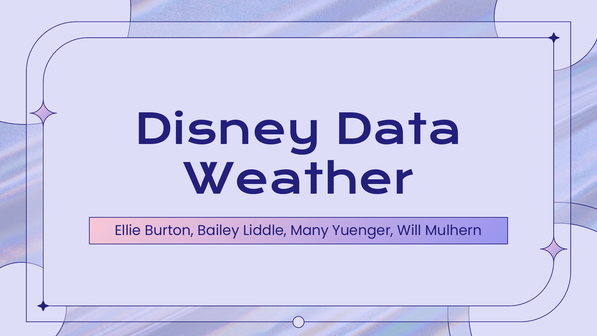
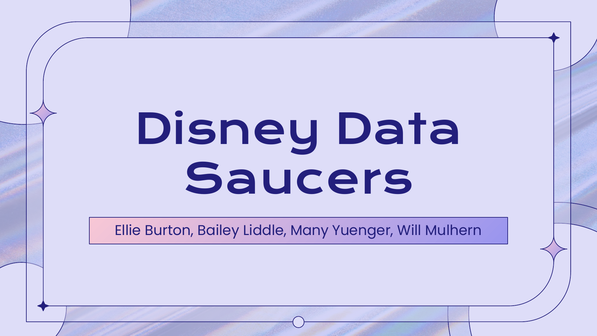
Weather: Weather -> Saucers
